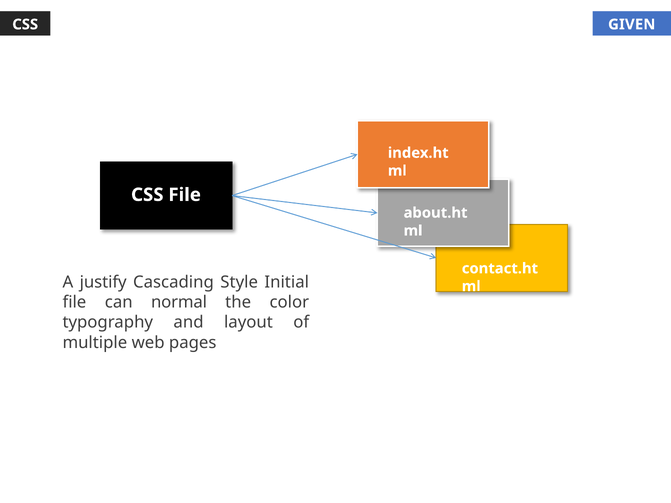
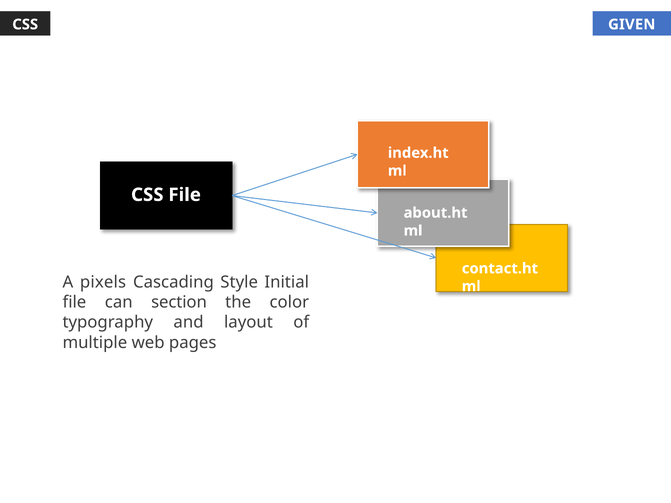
justify: justify -> pixels
normal: normal -> section
